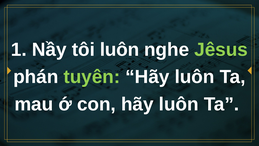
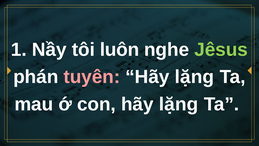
tuyên colour: light green -> pink
luôn at (195, 77): luôn -> lặng
con hãy luôn: luôn -> lặng
